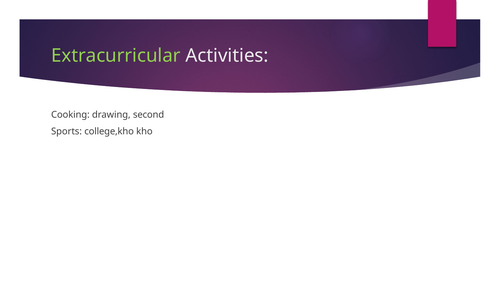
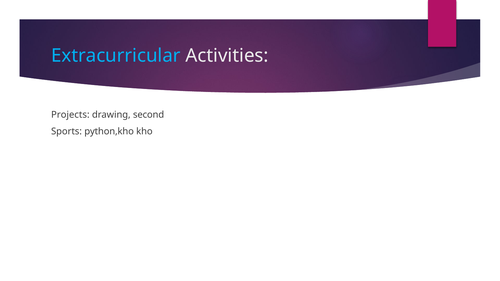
Extracurricular colour: light green -> light blue
Cooking: Cooking -> Projects
college,kho: college,kho -> python,kho
